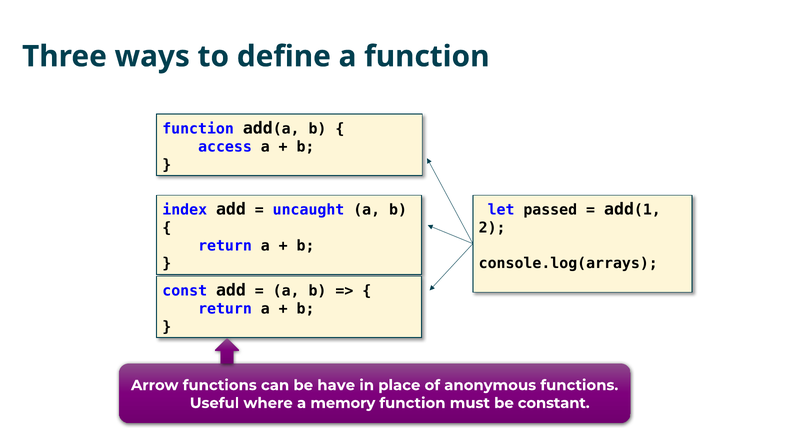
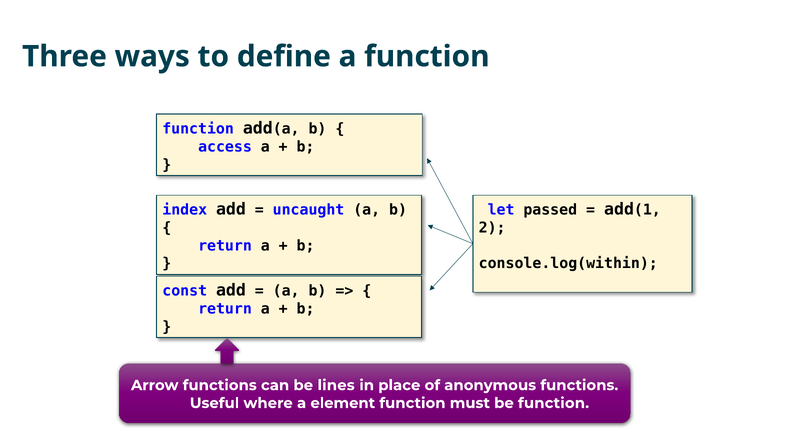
console.log(arrays: console.log(arrays -> console.log(within
have: have -> lines
memory: memory -> element
be constant: constant -> function
